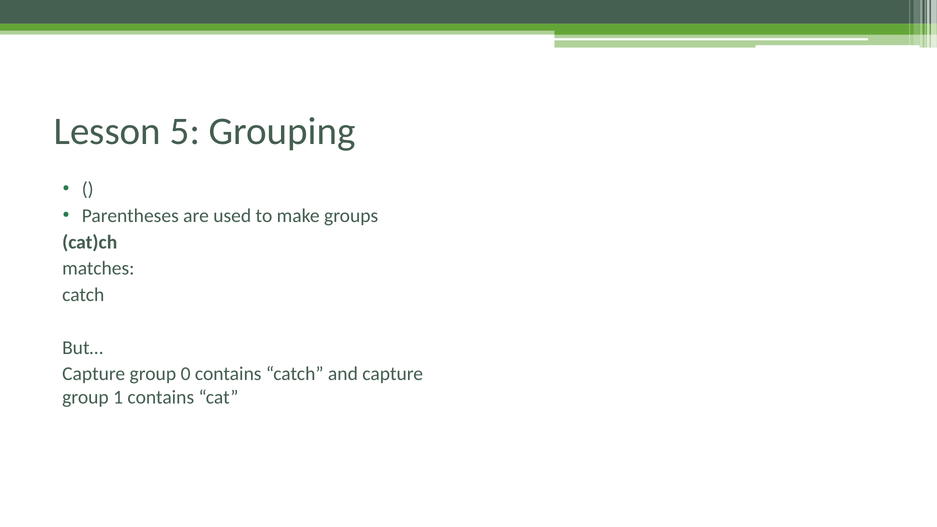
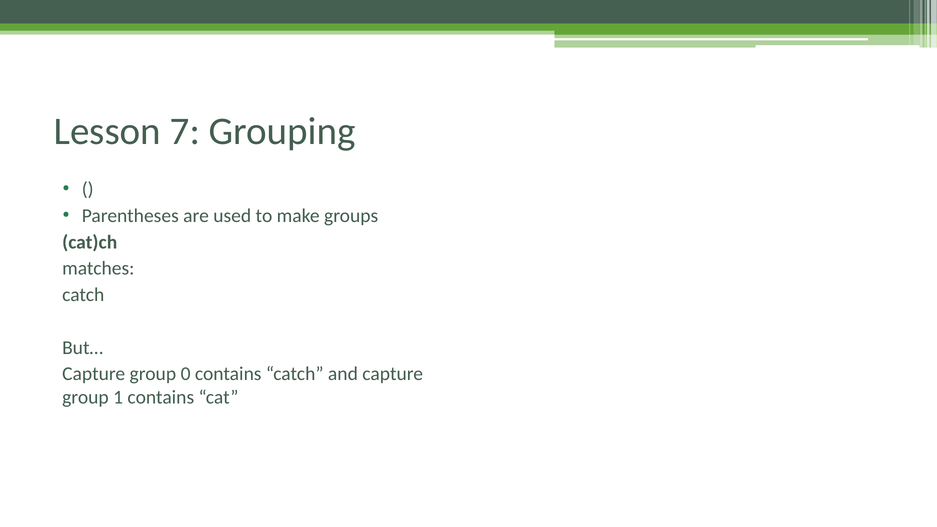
5: 5 -> 7
